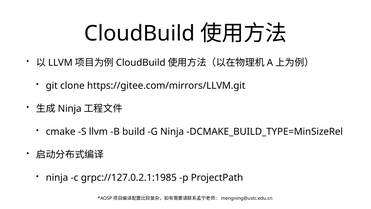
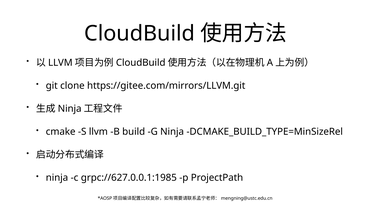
grpc://127.0.2.1:1985: grpc://127.0.2.1:1985 -> grpc://627.0.0.1:1985
